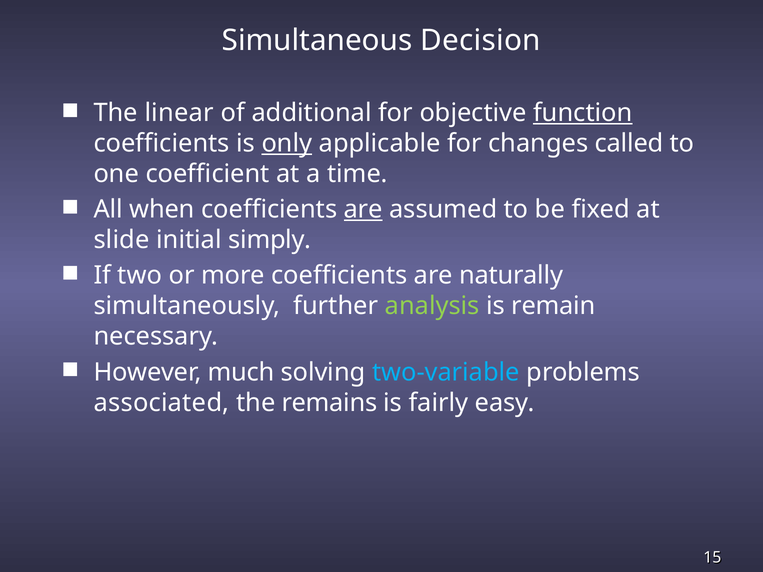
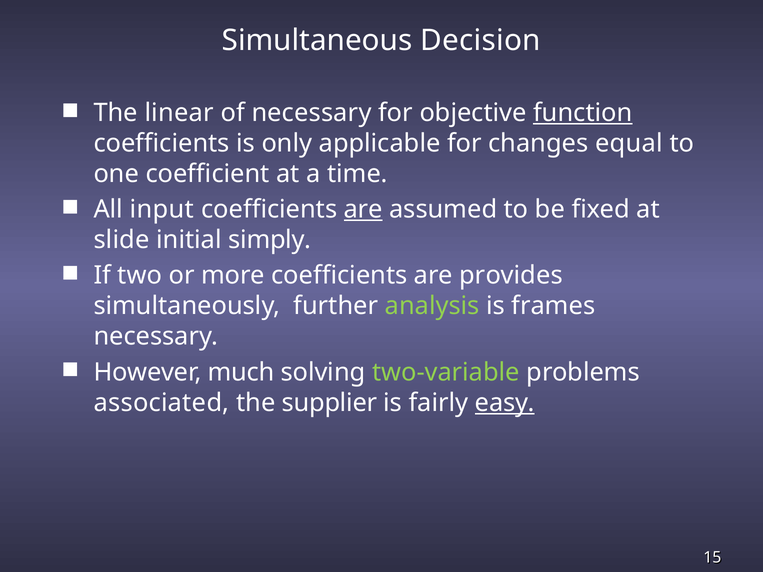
of additional: additional -> necessary
only underline: present -> none
called: called -> equal
when: when -> input
naturally: naturally -> provides
remain: remain -> frames
two-variable colour: light blue -> light green
remains: remains -> supplier
easy underline: none -> present
